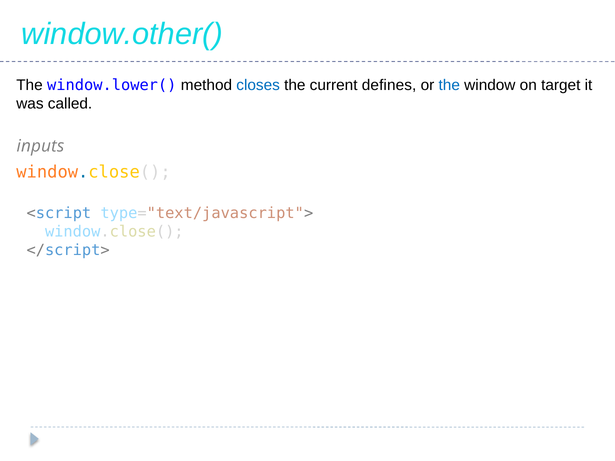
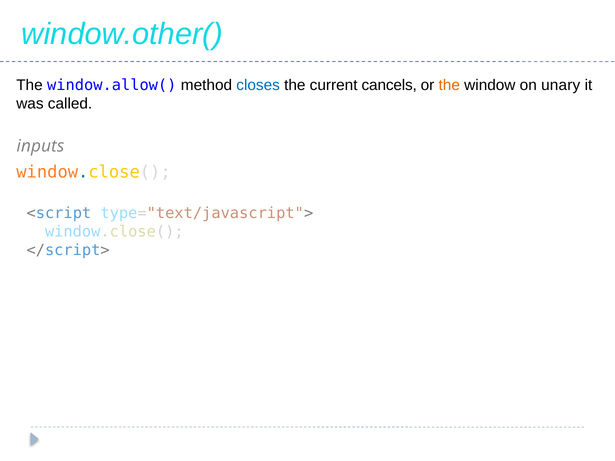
window.lower(: window.lower( -> window.allow(
defines: defines -> cancels
the at (449, 85) colour: blue -> orange
target: target -> unary
